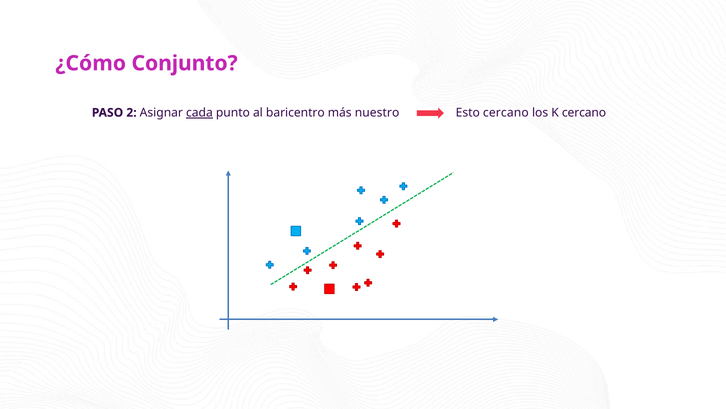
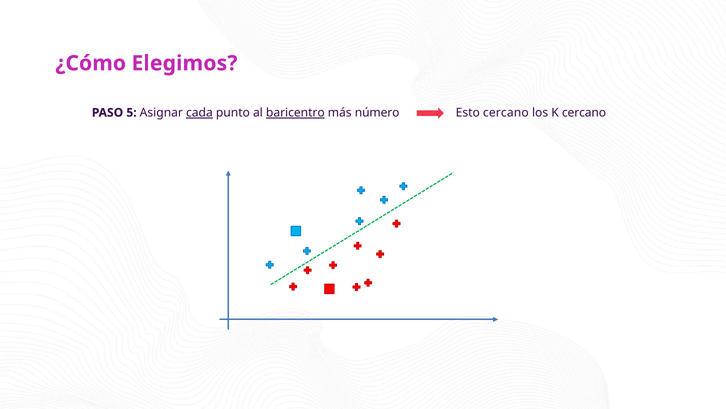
Conjunto: Conjunto -> Elegimos
2: 2 -> 5
baricentro underline: none -> present
nuestro: nuestro -> número
